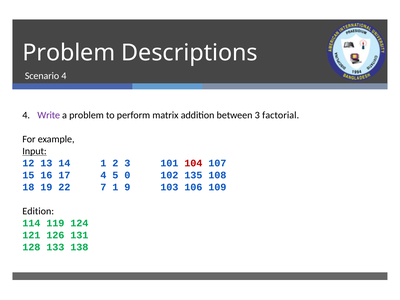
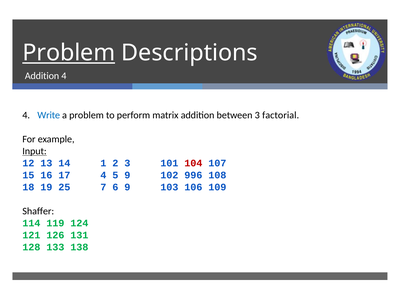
Problem at (69, 53) underline: none -> present
Scenario at (42, 76): Scenario -> Addition
Write colour: purple -> blue
5 0: 0 -> 9
135: 135 -> 996
22: 22 -> 25
7 1: 1 -> 6
Edition: Edition -> Shaffer
